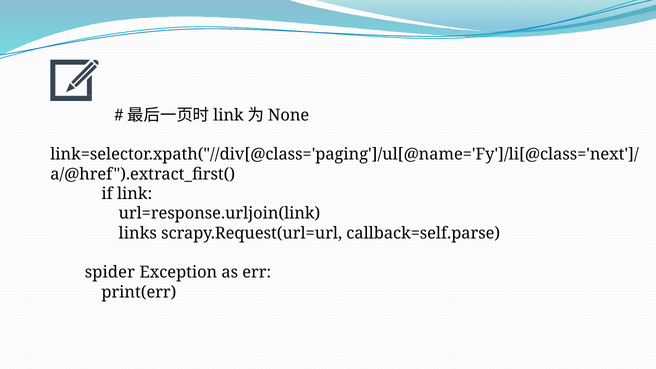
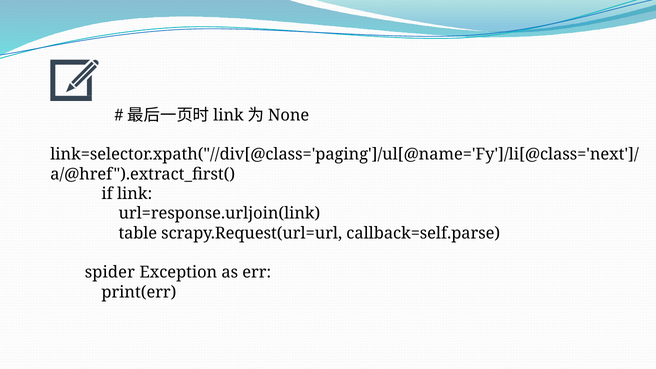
links: links -> table
